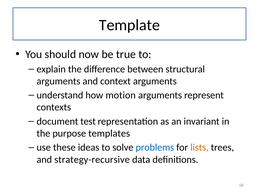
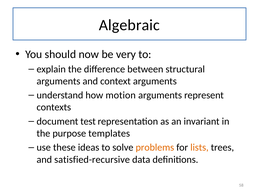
Template: Template -> Algebraic
true: true -> very
problems colour: blue -> orange
strategy-recursive: strategy-recursive -> satisfied-recursive
